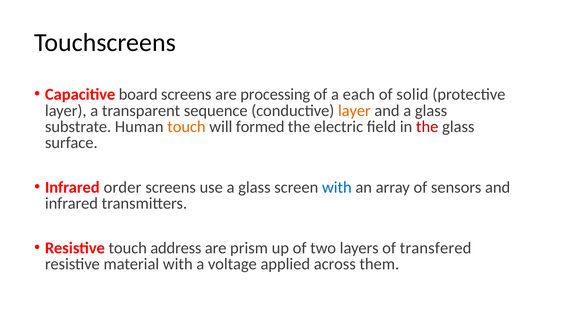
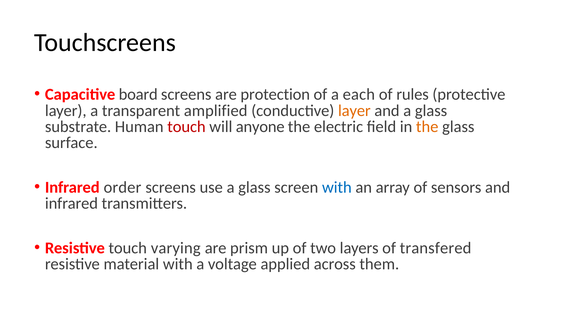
processing: processing -> protection
solid: solid -> rules
sequence: sequence -> amplified
touch at (186, 126) colour: orange -> red
formed: formed -> anyone
the at (427, 126) colour: red -> orange
address: address -> varying
